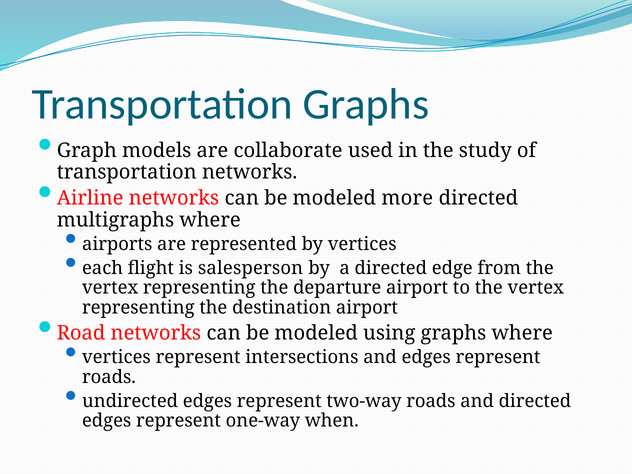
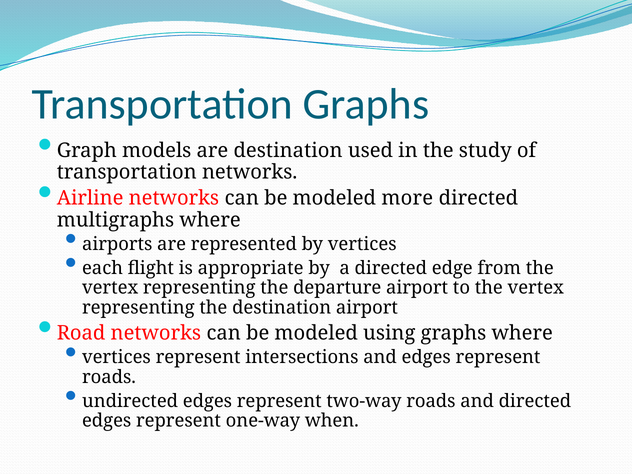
are collaborate: collaborate -> destination
salesperson: salesperson -> appropriate
